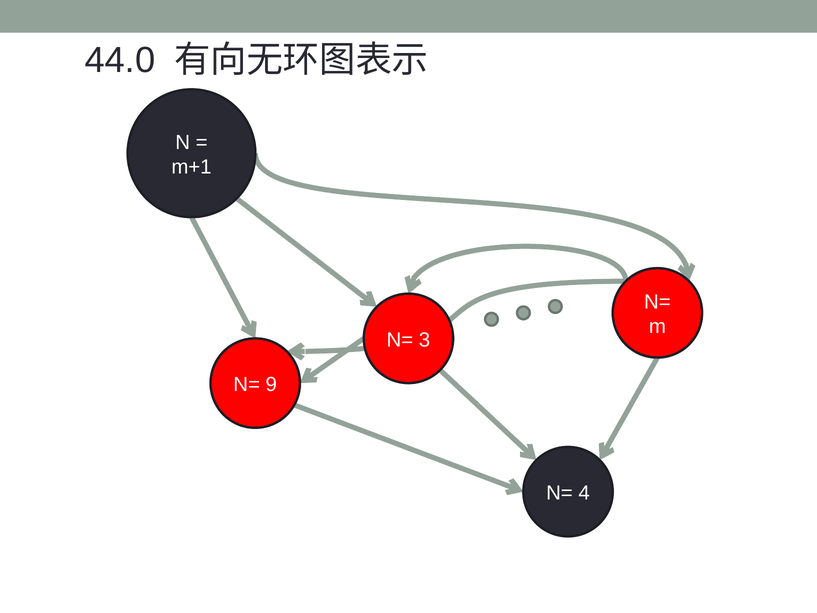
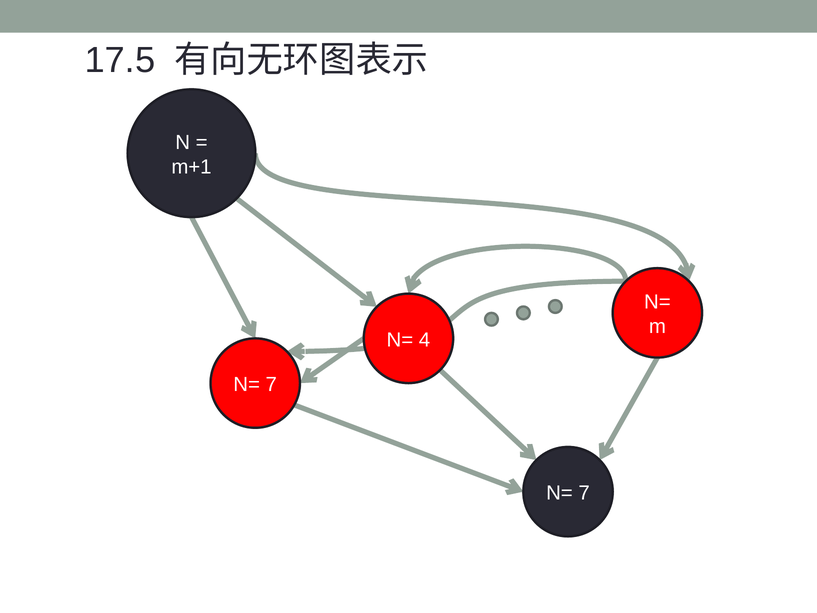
44.0: 44.0 -> 17.5
3: 3 -> 4
9 at (271, 384): 9 -> 7
4 at (584, 493): 4 -> 7
